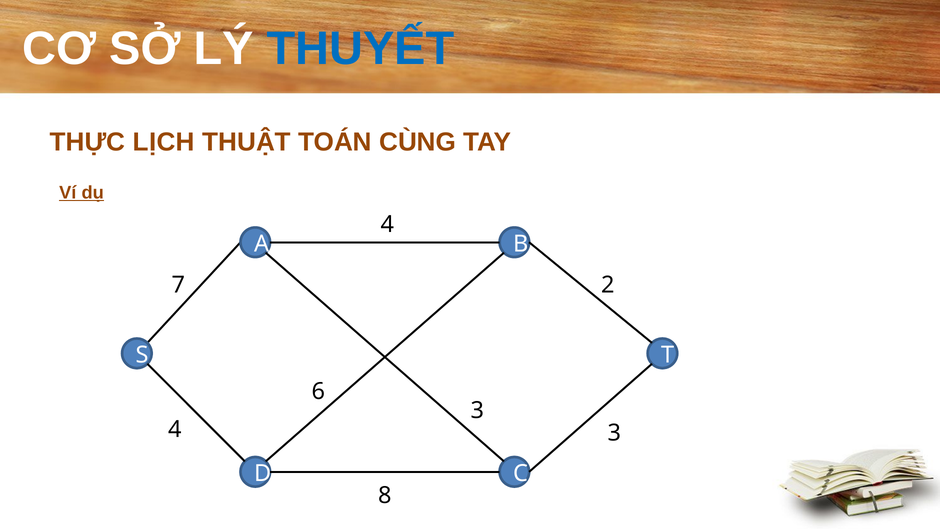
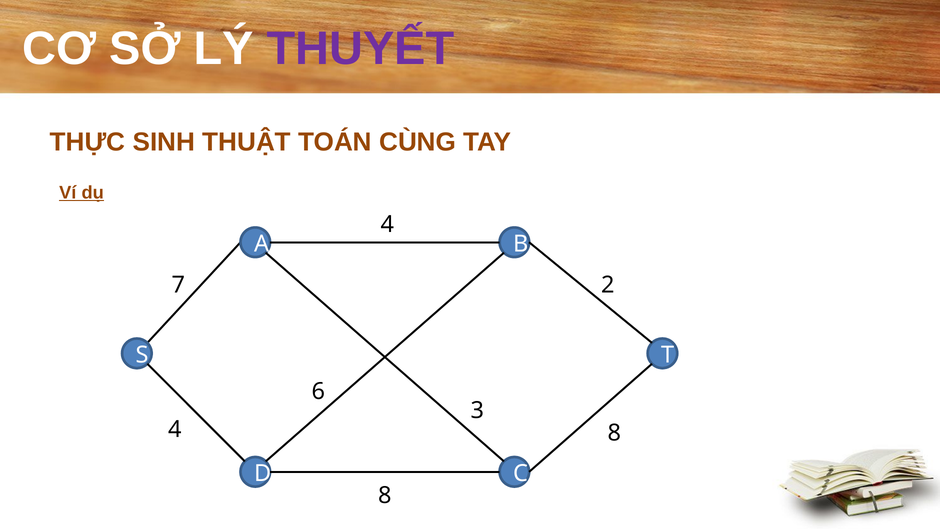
THUYẾT colour: blue -> purple
LỊCH: LỊCH -> SINH
4 3: 3 -> 8
